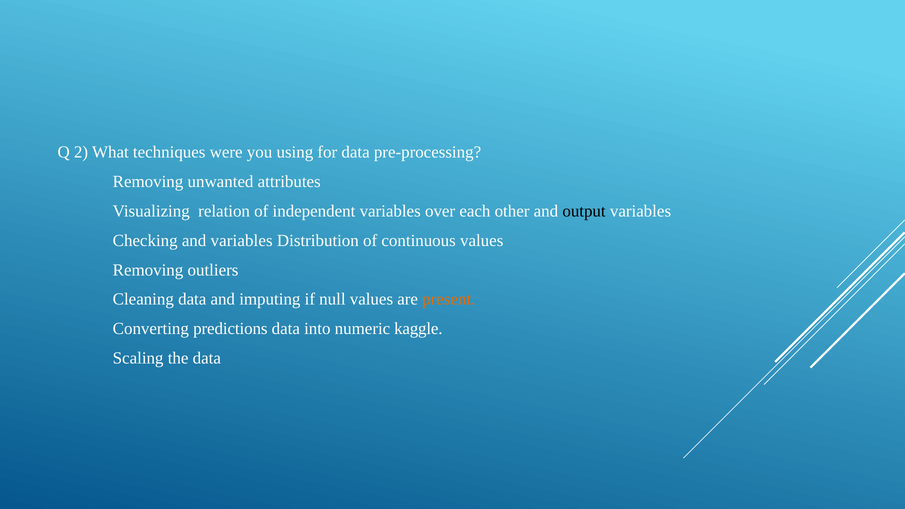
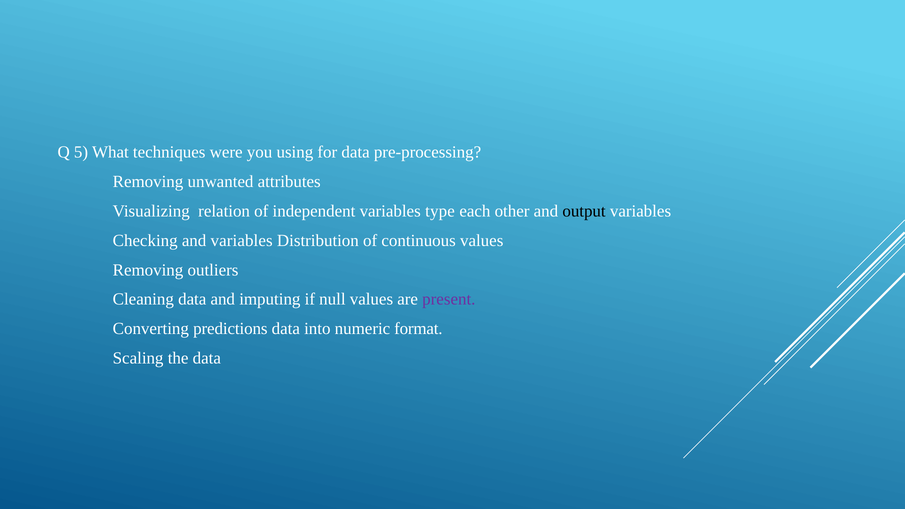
2: 2 -> 5
over: over -> type
present colour: orange -> purple
kaggle: kaggle -> format
